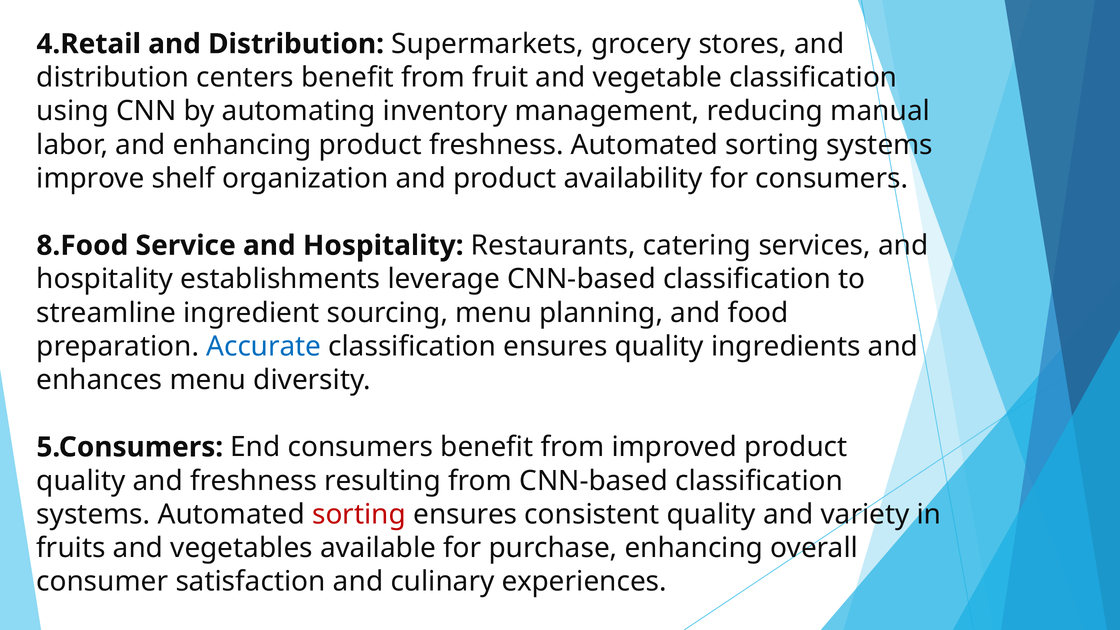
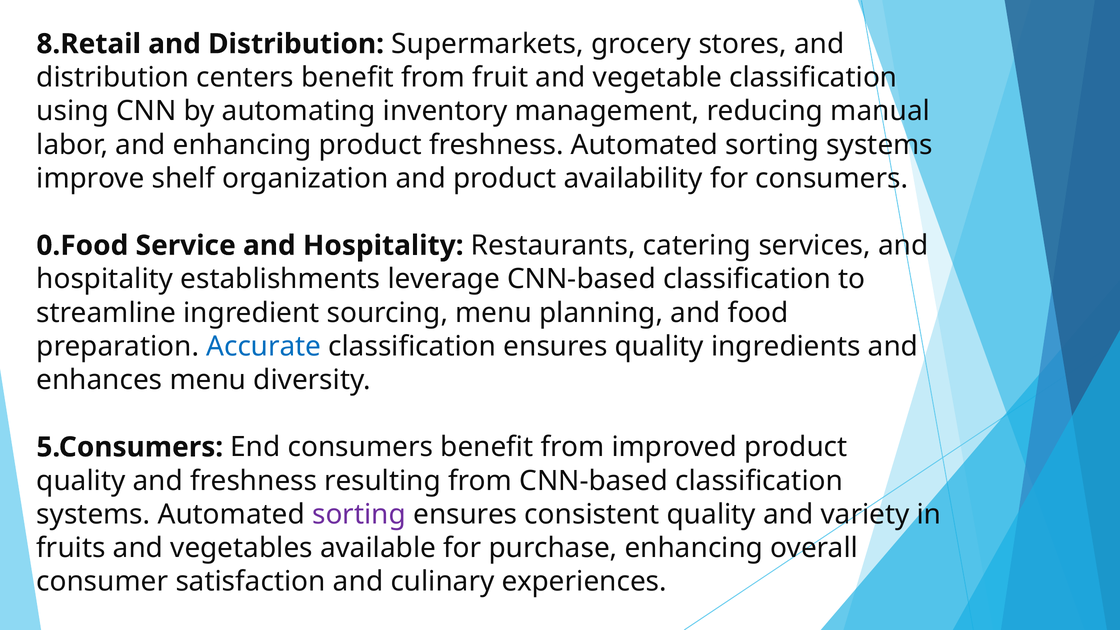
4.Retail: 4.Retail -> 8.Retail
8.Food: 8.Food -> 0.Food
sorting at (359, 514) colour: red -> purple
